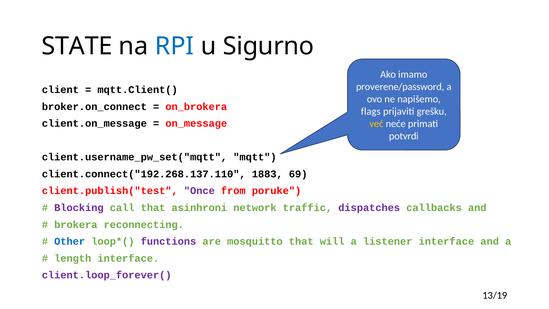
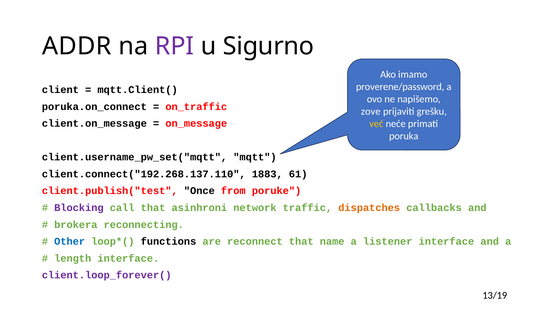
STATE: STATE -> ADDR
RPI colour: blue -> purple
broker.on_connect: broker.on_connect -> poruka.on_connect
on_brokera: on_brokera -> on_traffic
flags: flags -> zove
potvrdi: potvrdi -> poruka
69: 69 -> 61
Once colour: purple -> black
dispatches colour: purple -> orange
functions colour: purple -> black
mosquitto: mosquitto -> reconnect
will: will -> name
